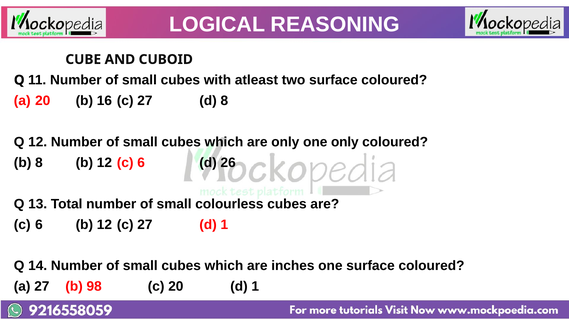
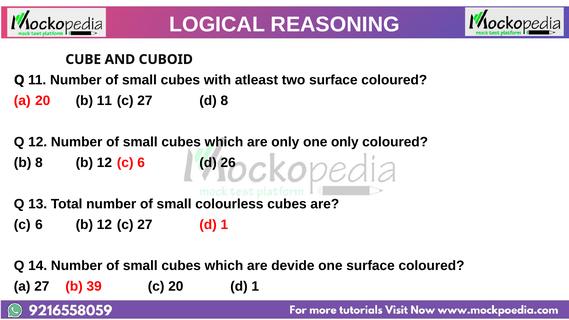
b 16: 16 -> 11
inches: inches -> devide
98: 98 -> 39
